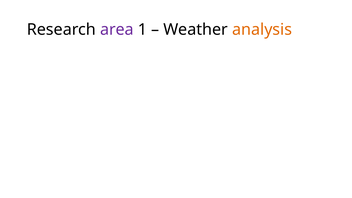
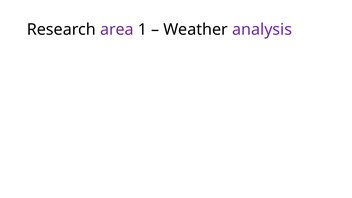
analysis colour: orange -> purple
